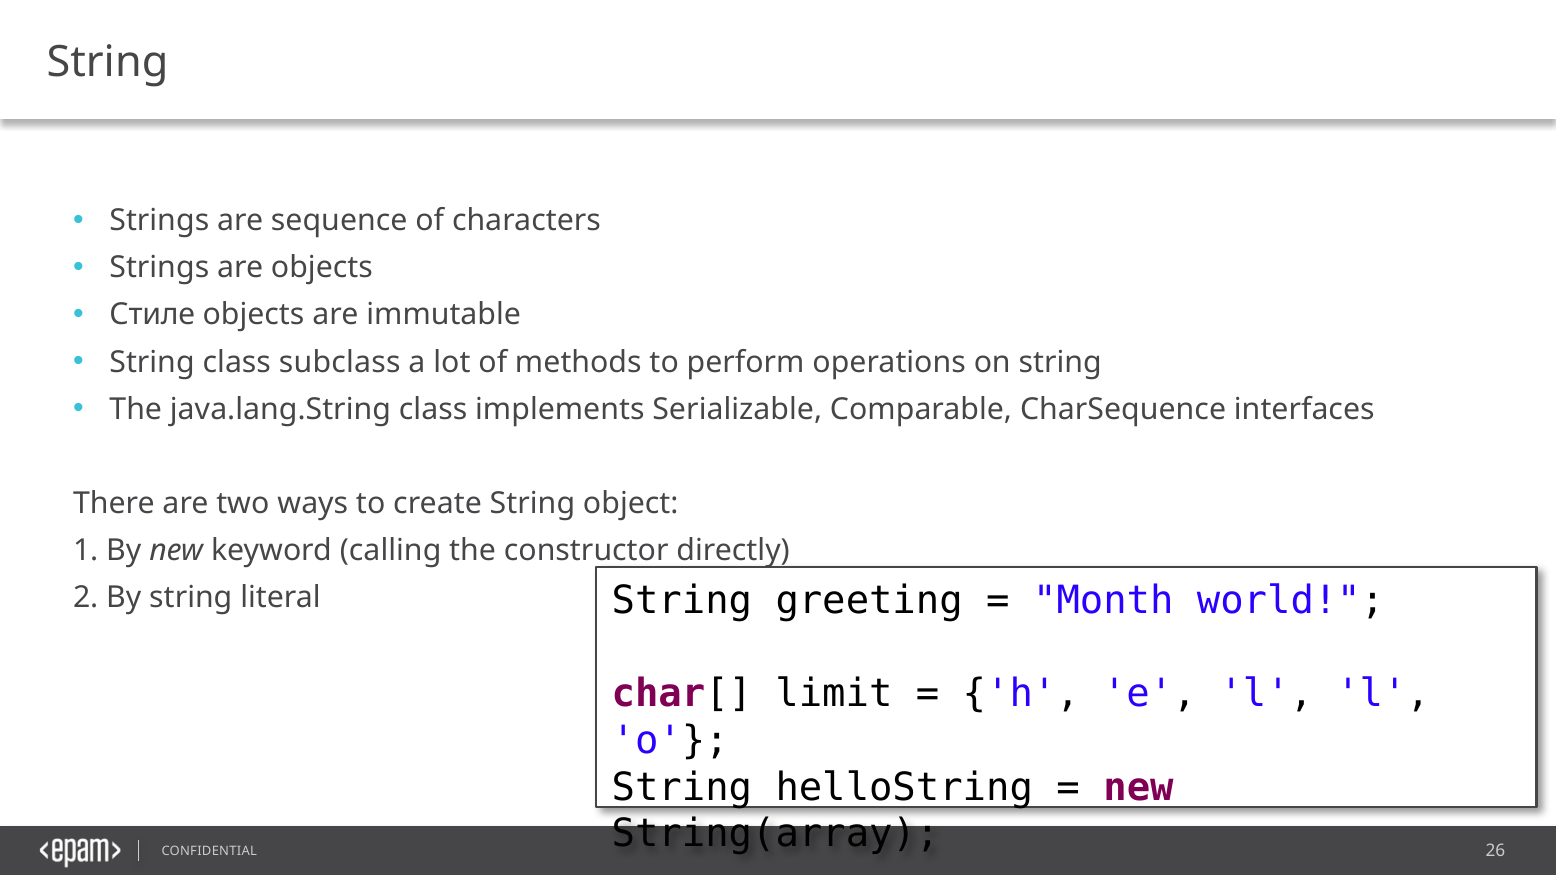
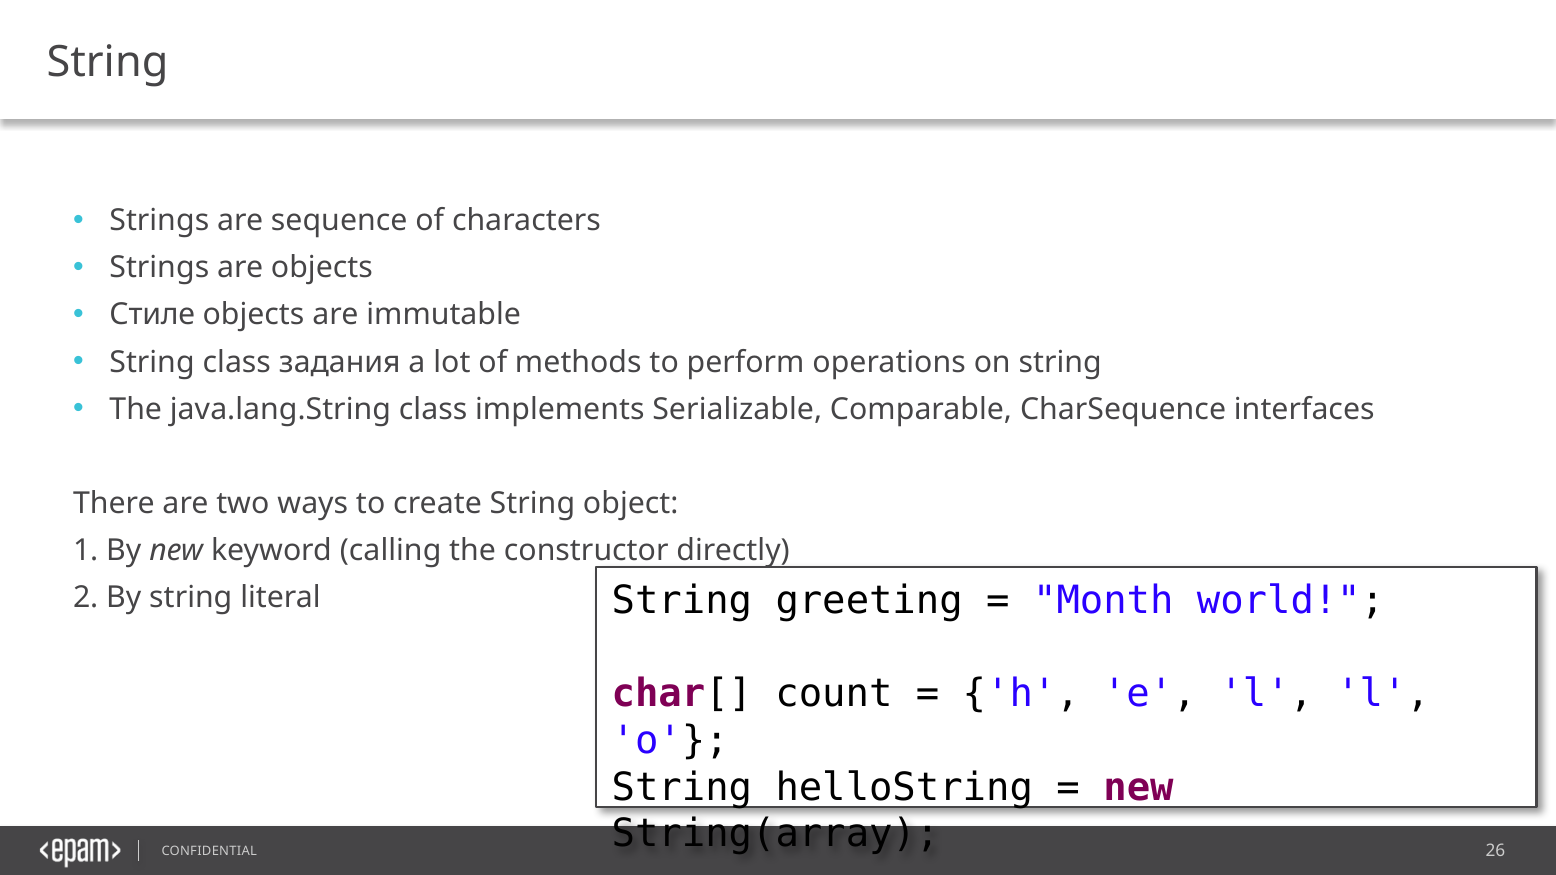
subclass: subclass -> задания
limit: limit -> count
